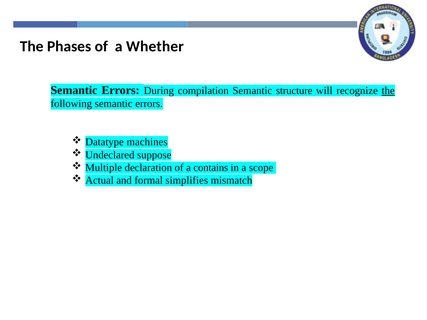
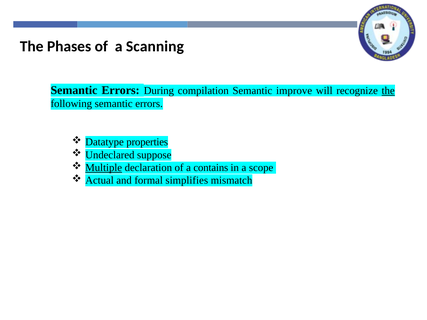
Whether: Whether -> Scanning
structure: structure -> improve
machines: machines -> properties
Multiple underline: none -> present
